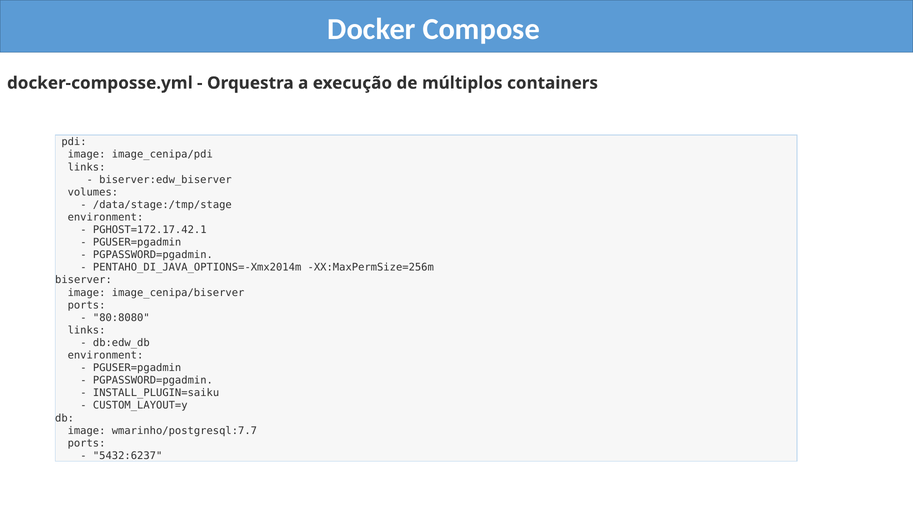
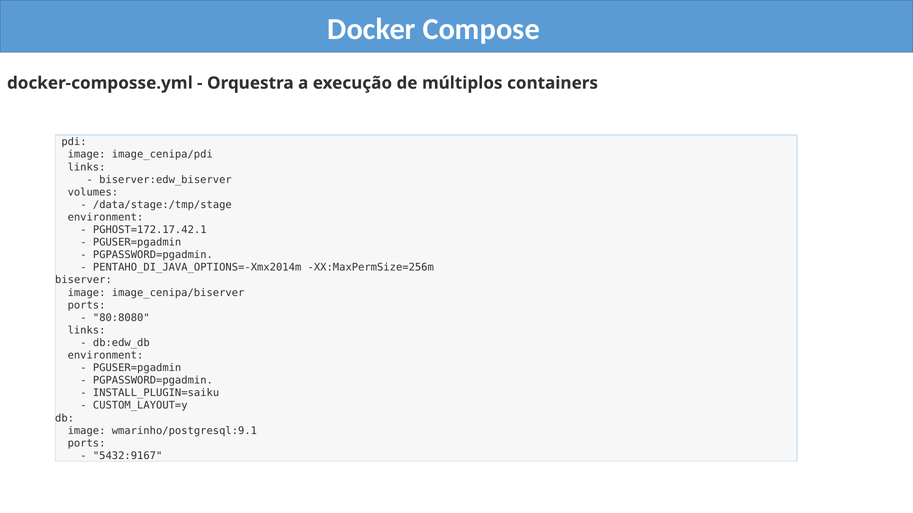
wmarinho/postgresql:7.7: wmarinho/postgresql:7.7 -> wmarinho/postgresql:9.1
5432:6237: 5432:6237 -> 5432:9167
